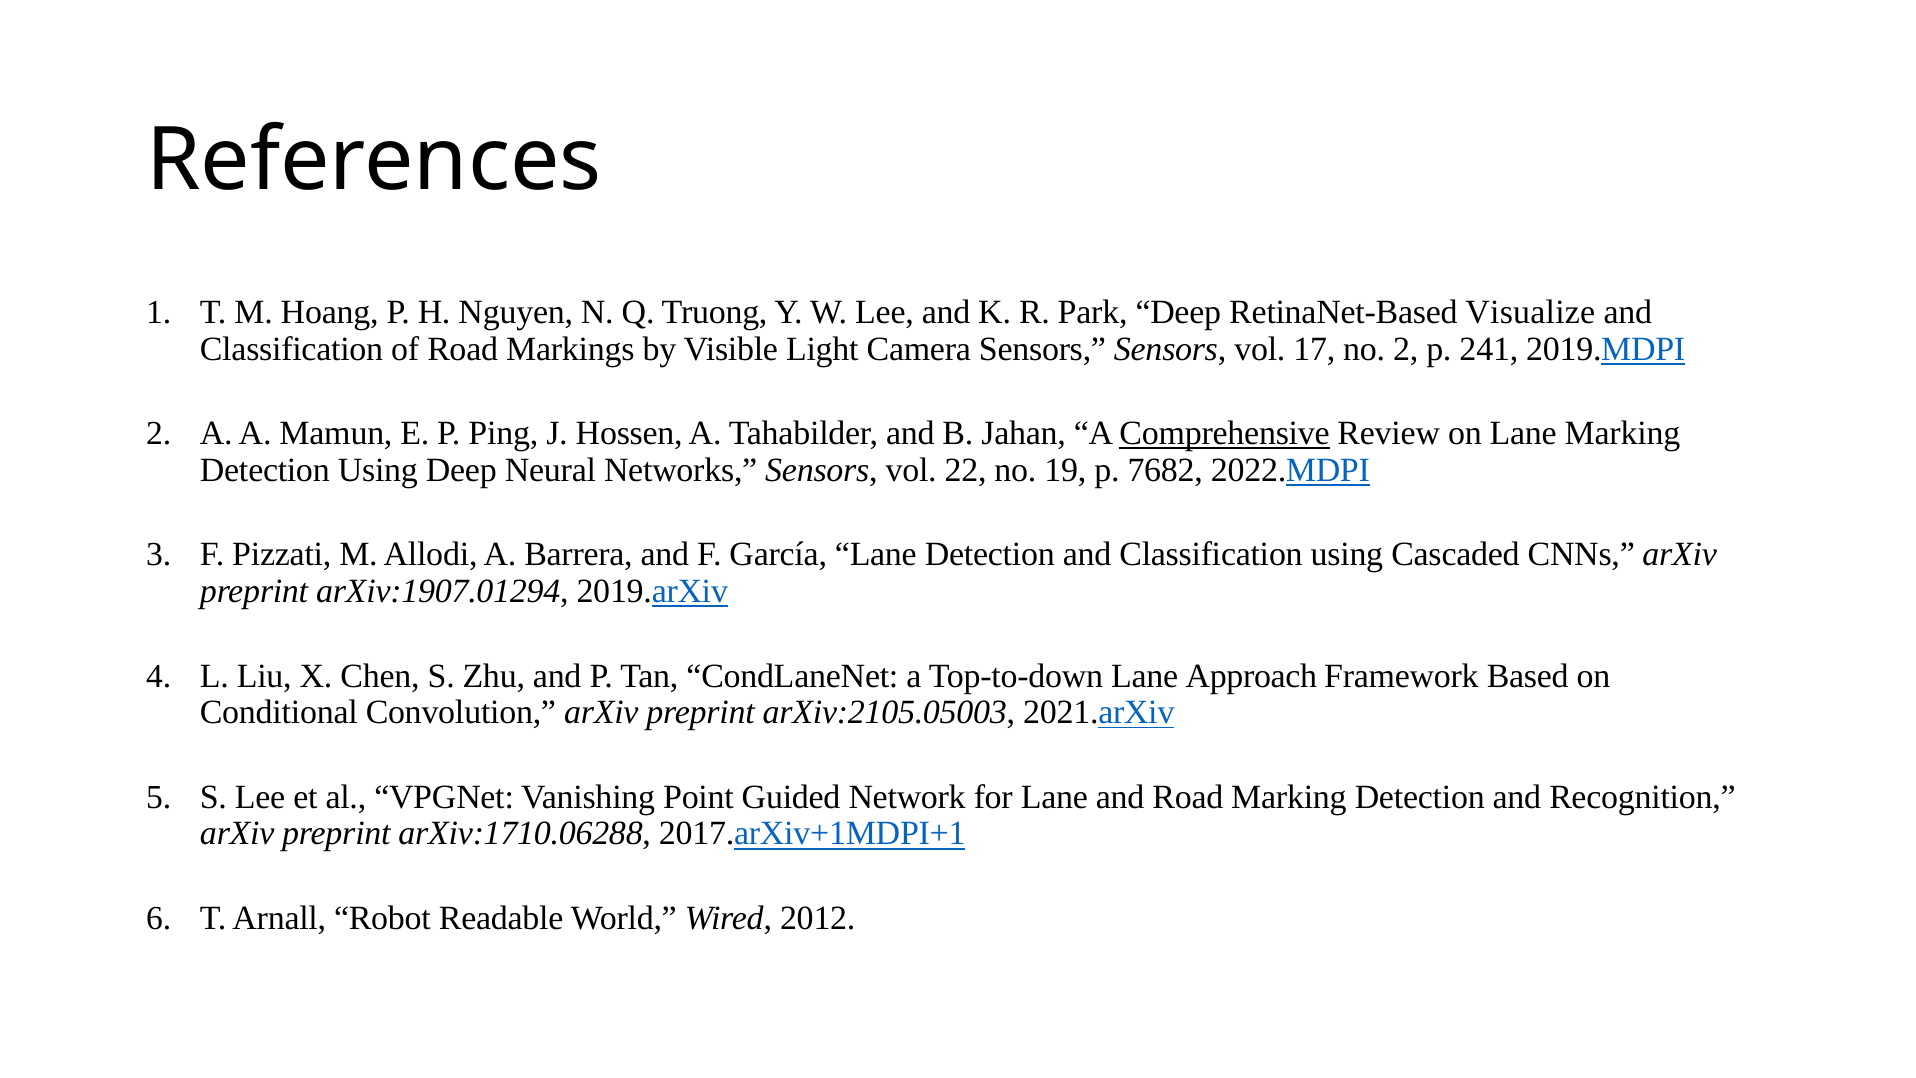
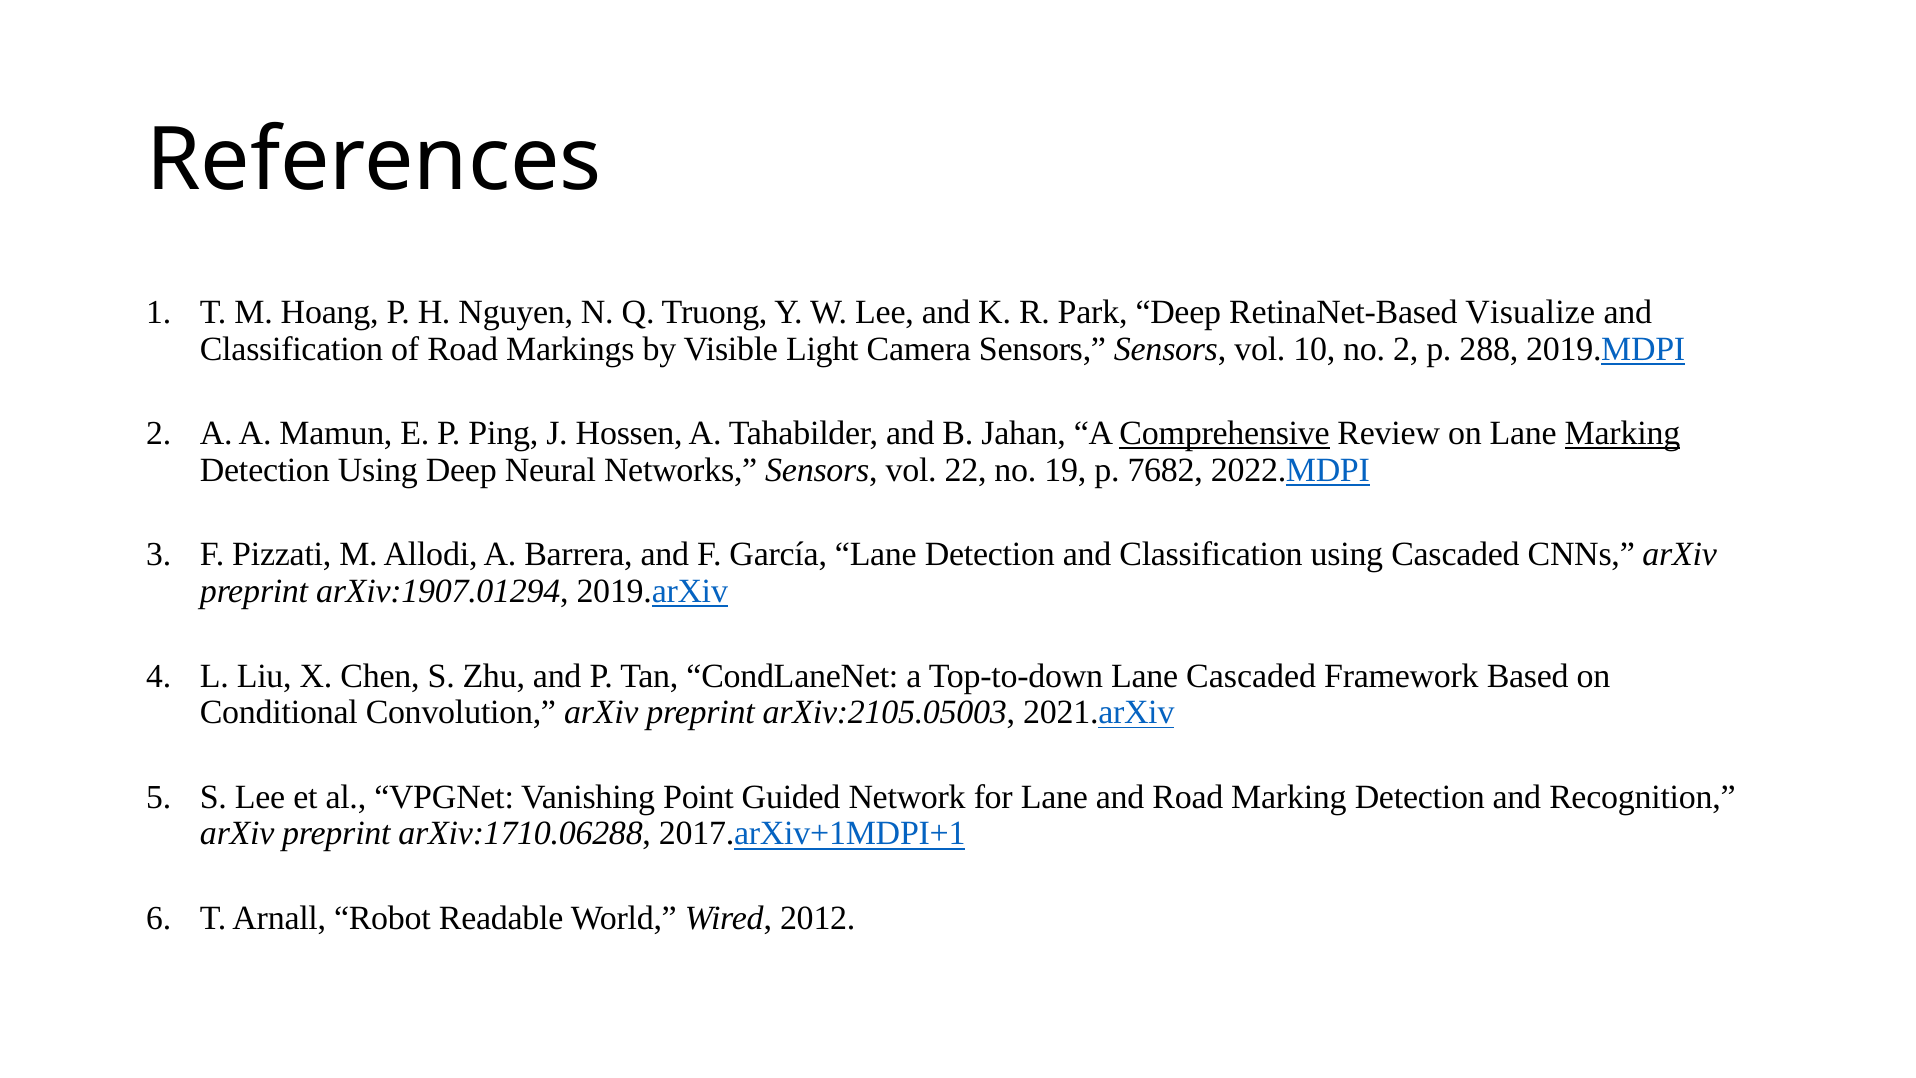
17: 17 -> 10
241: 241 -> 288
Marking at (1622, 433) underline: none -> present
Lane Approach: Approach -> Cascaded
